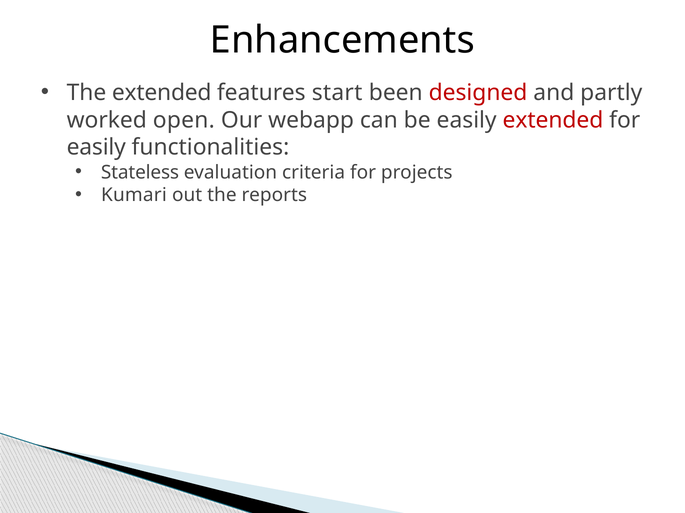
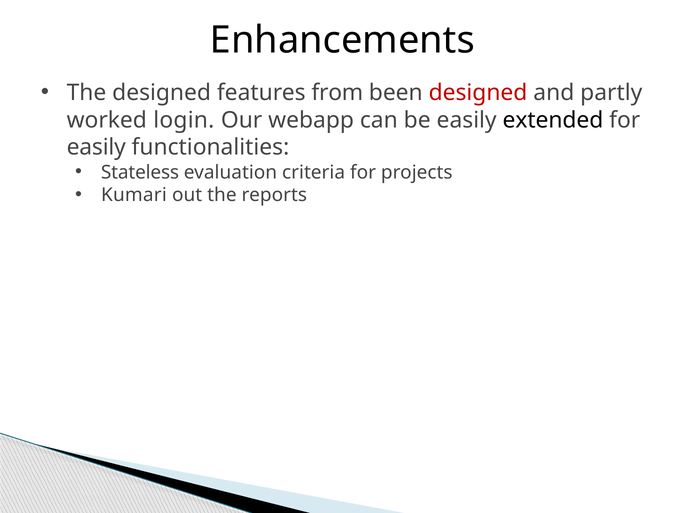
The extended: extended -> designed
start: start -> from
open: open -> login
extended at (553, 120) colour: red -> black
